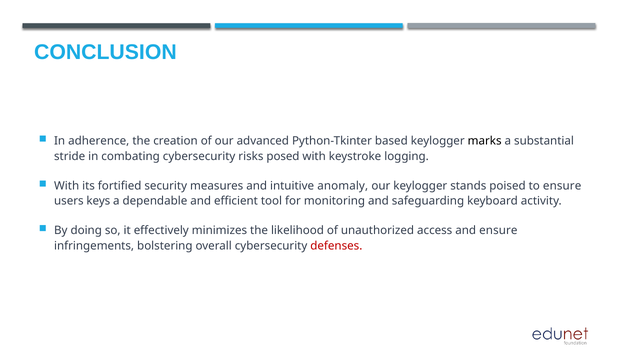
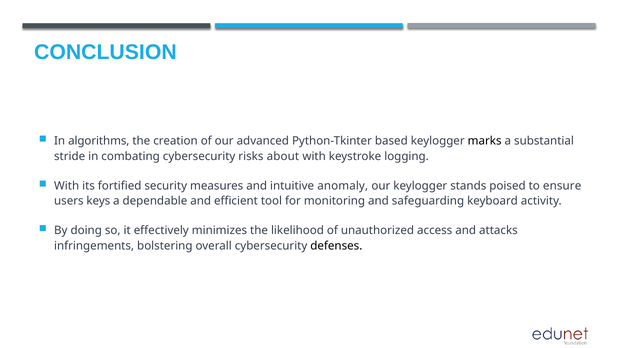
adherence: adherence -> algorithms
posed: posed -> about
and ensure: ensure -> attacks
defenses colour: red -> black
